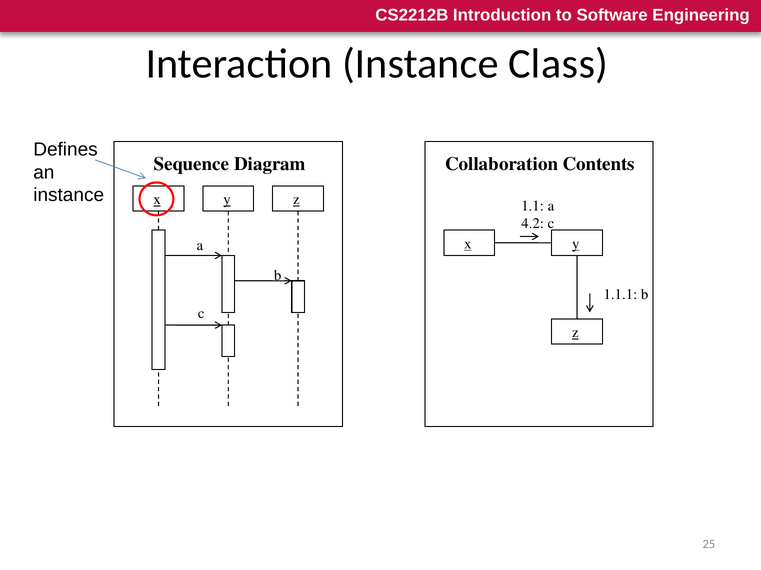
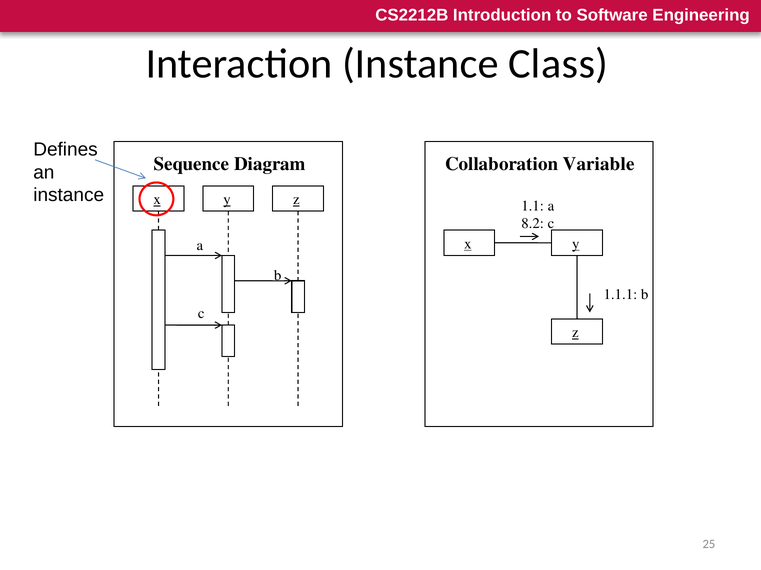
Contents: Contents -> Variable
4.2: 4.2 -> 8.2
